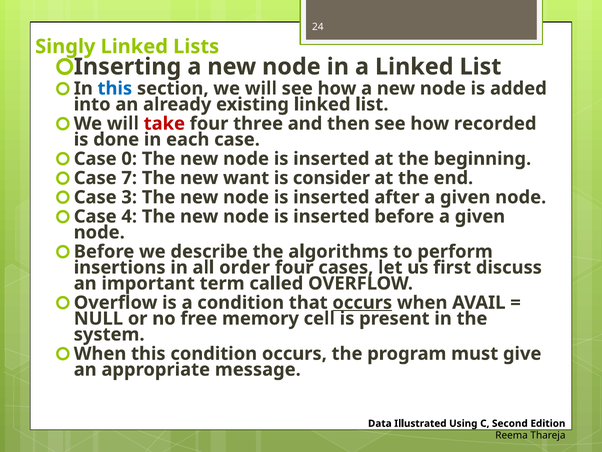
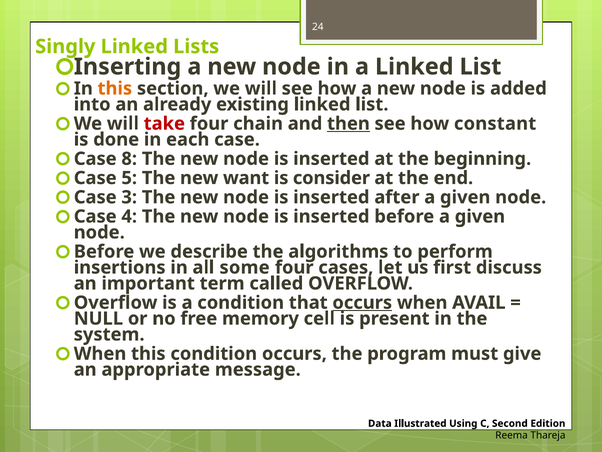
this at (115, 88) colour: blue -> orange
three: three -> chain
then underline: none -> present
recorded: recorded -> constant
0: 0 -> 8
7: 7 -> 5
order: order -> some
